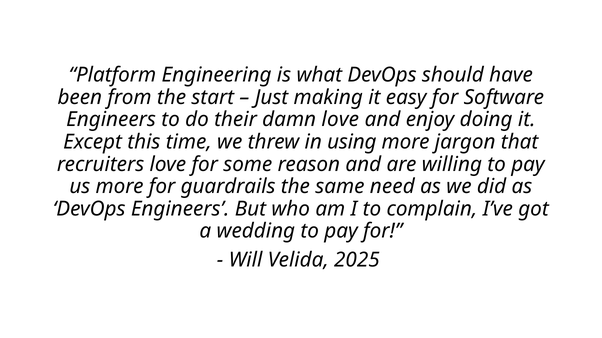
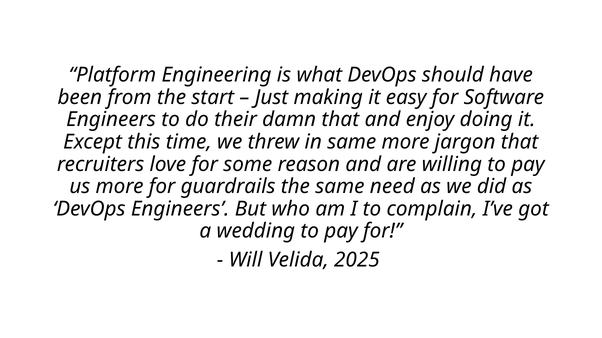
damn love: love -> that
in using: using -> same
